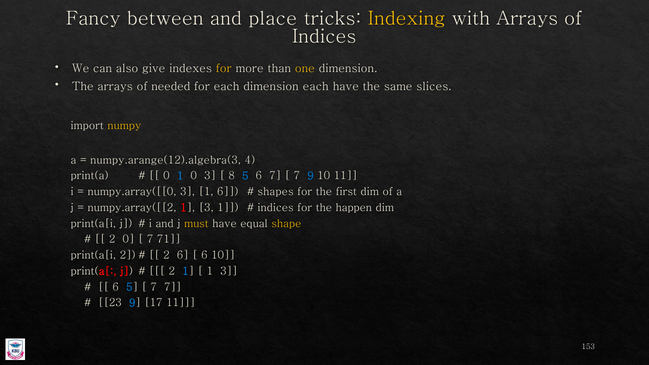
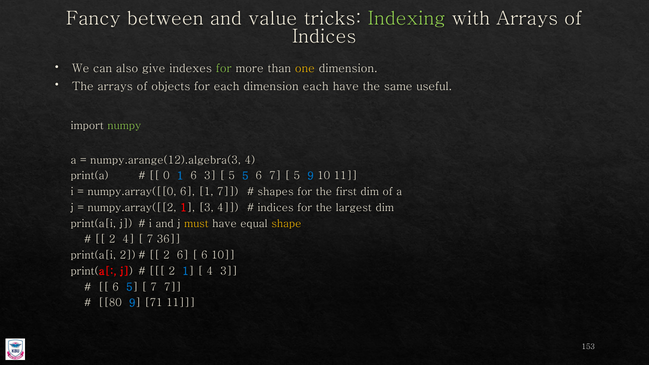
place: place -> value
Indexing colour: yellow -> light green
for at (224, 68) colour: yellow -> light green
needed: needed -> objects
slices: slices -> useful
numpy colour: yellow -> light green
1 0: 0 -> 6
8 at (232, 176): 8 -> 5
7 at (297, 176): 7 -> 5
numpy.array([[0 3: 3 -> 6
1 6: 6 -> 7
1 3 1: 1 -> 4
happen: happen -> largest
2 0: 0 -> 4
71: 71 -> 36
1 at (210, 271): 1 -> 4
23: 23 -> 80
17: 17 -> 71
